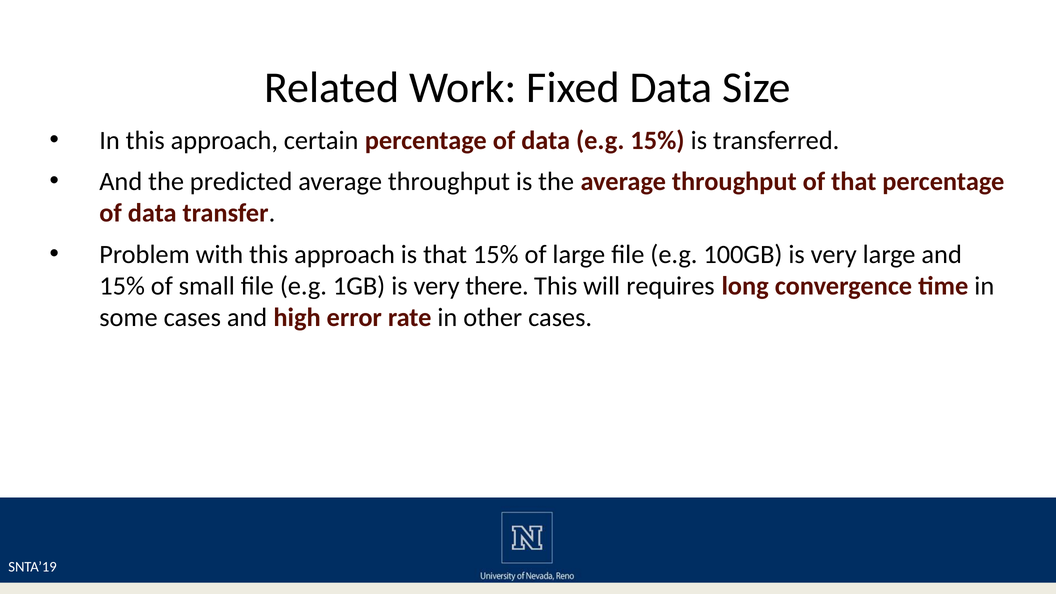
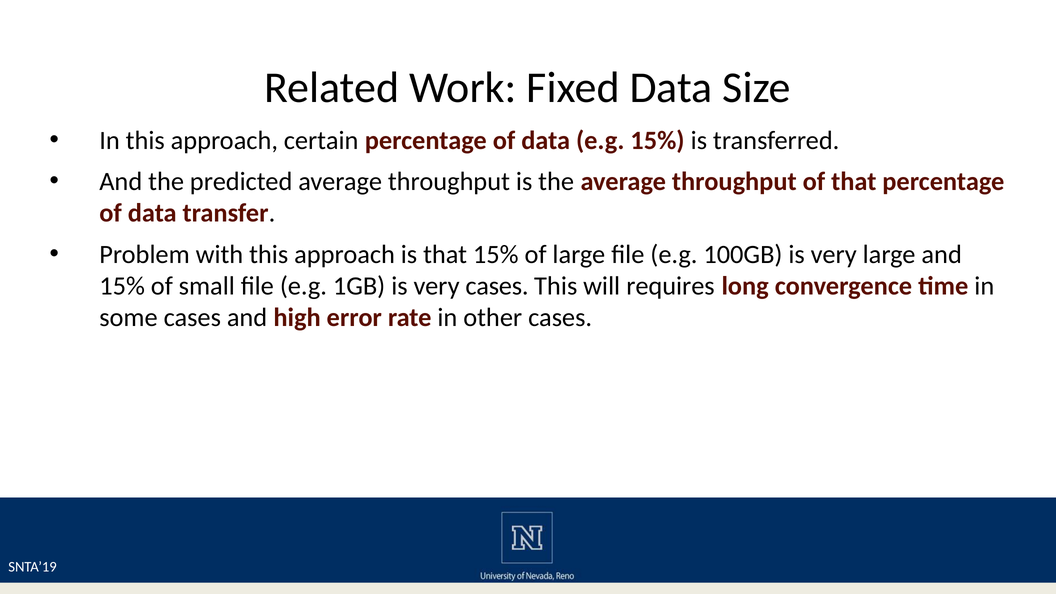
very there: there -> cases
